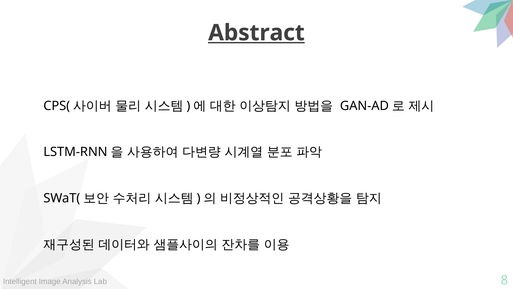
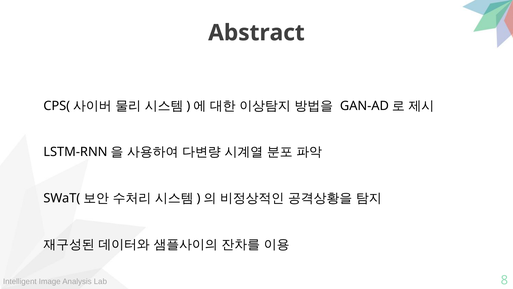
Abstract underline: present -> none
